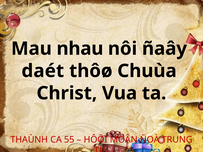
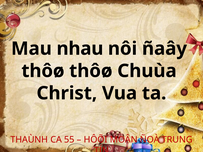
daét at (43, 71): daét -> thôø
